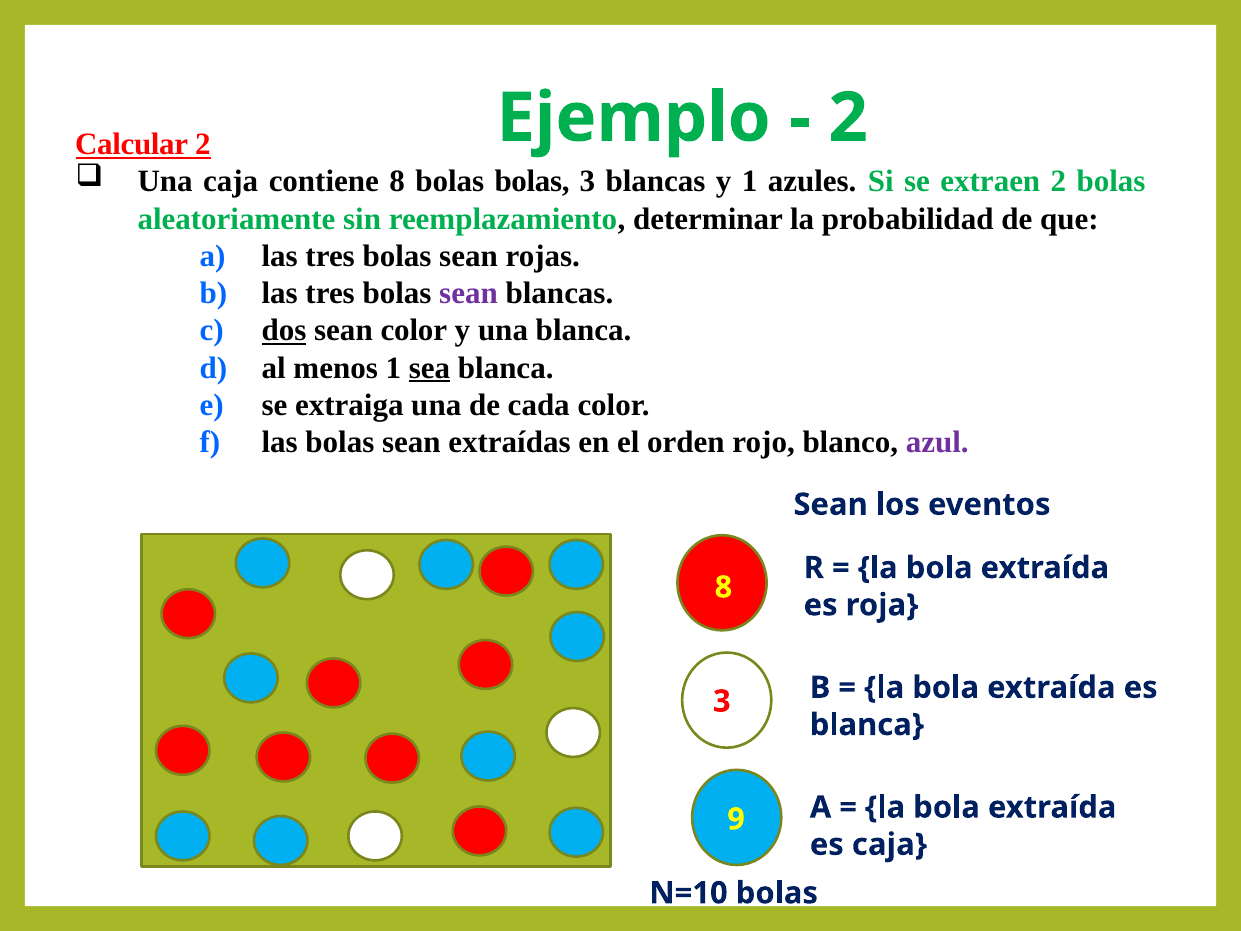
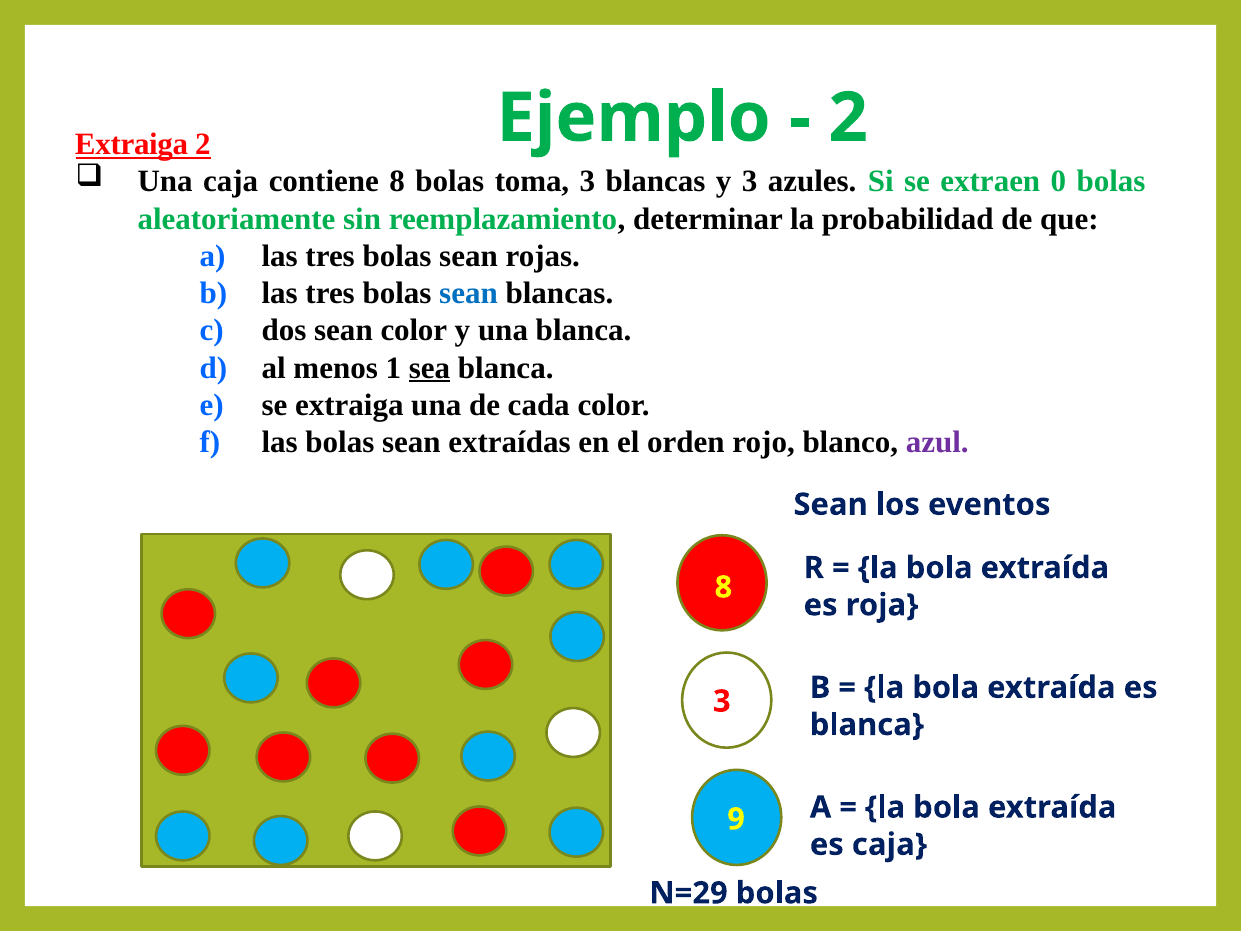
Calcular at (132, 144): Calcular -> Extraiga
bolas bolas: bolas -> toma
y 1: 1 -> 3
extraen 2: 2 -> 0
sean at (468, 293) colour: purple -> blue
dos underline: present -> none
N=10: N=10 -> N=29
